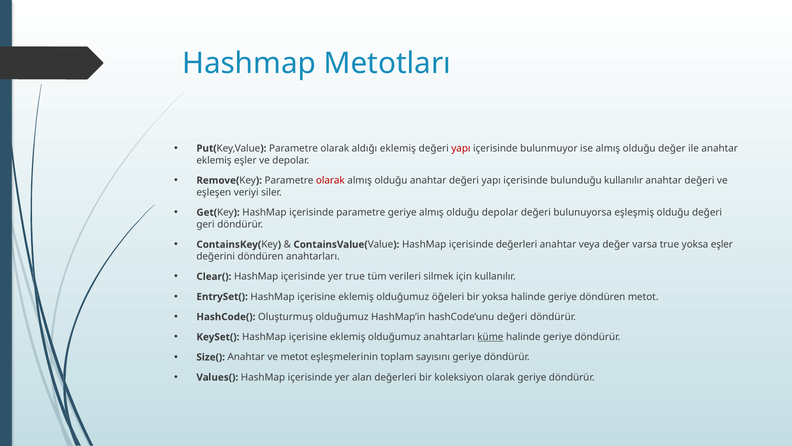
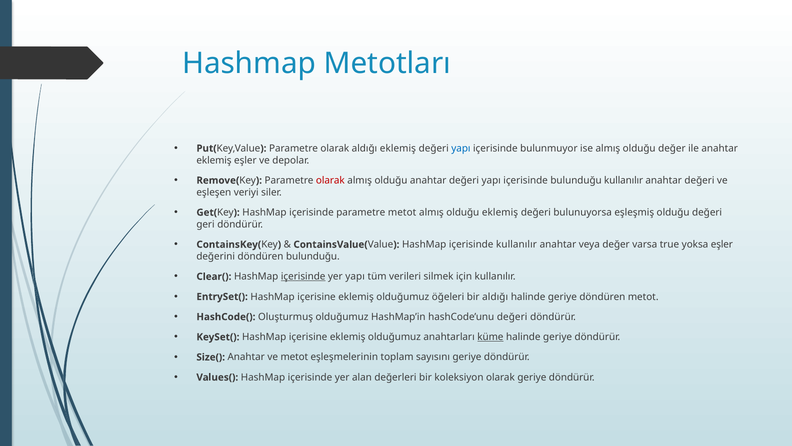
yapı at (461, 148) colour: red -> blue
parametre geriye: geriye -> metot
olduğu depolar: depolar -> eklemiş
içerisinde değerleri: değerleri -> kullanılır
döndüren anahtarları: anahtarları -> bulunduğu
içerisinde at (303, 276) underline: none -> present
yer true: true -> yapı
bir yoksa: yoksa -> aldığı
